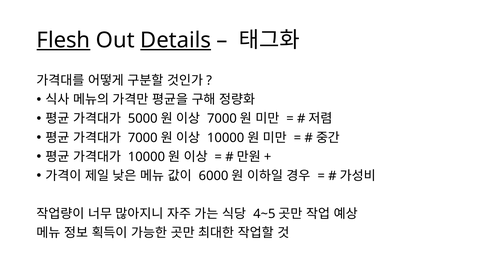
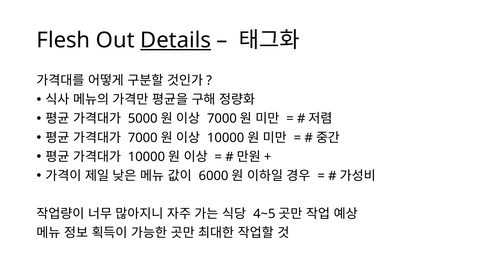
Flesh underline: present -> none
